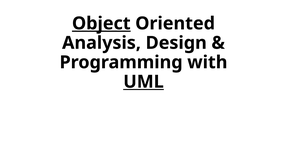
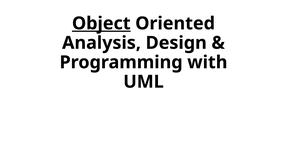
UML underline: present -> none
